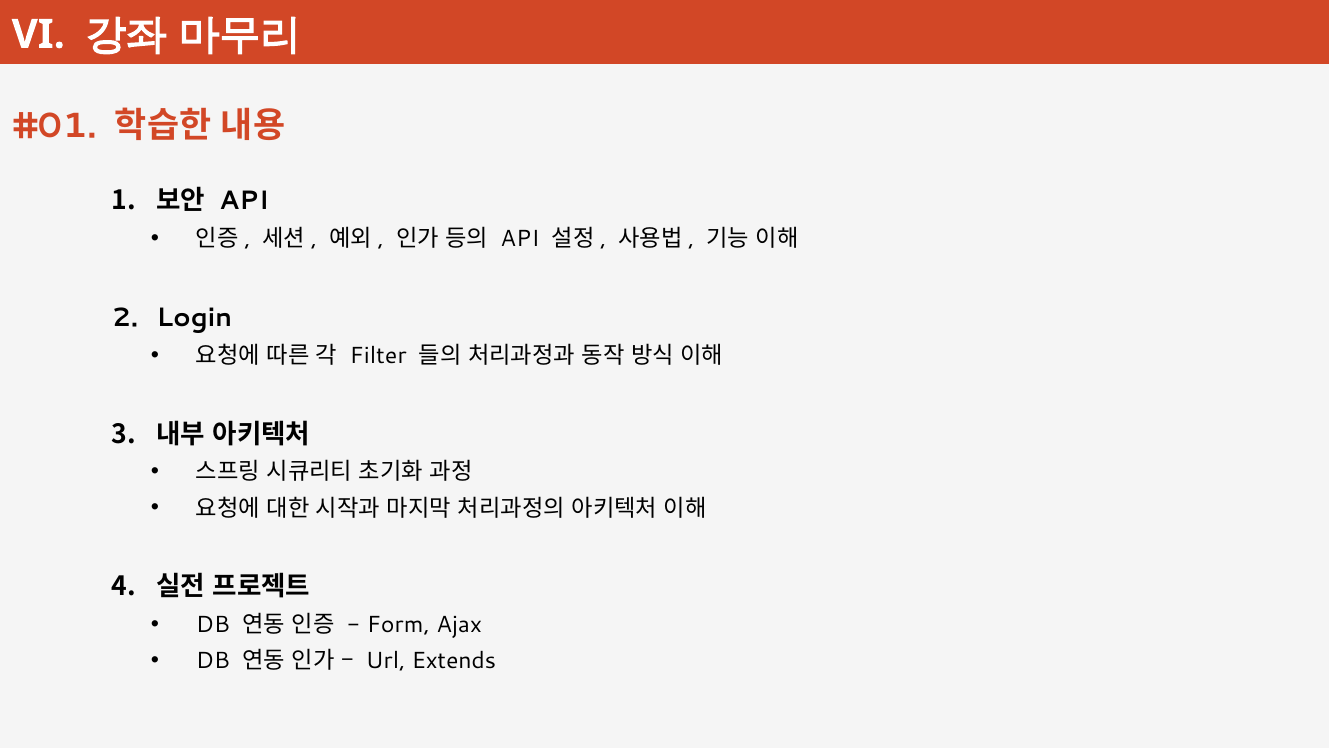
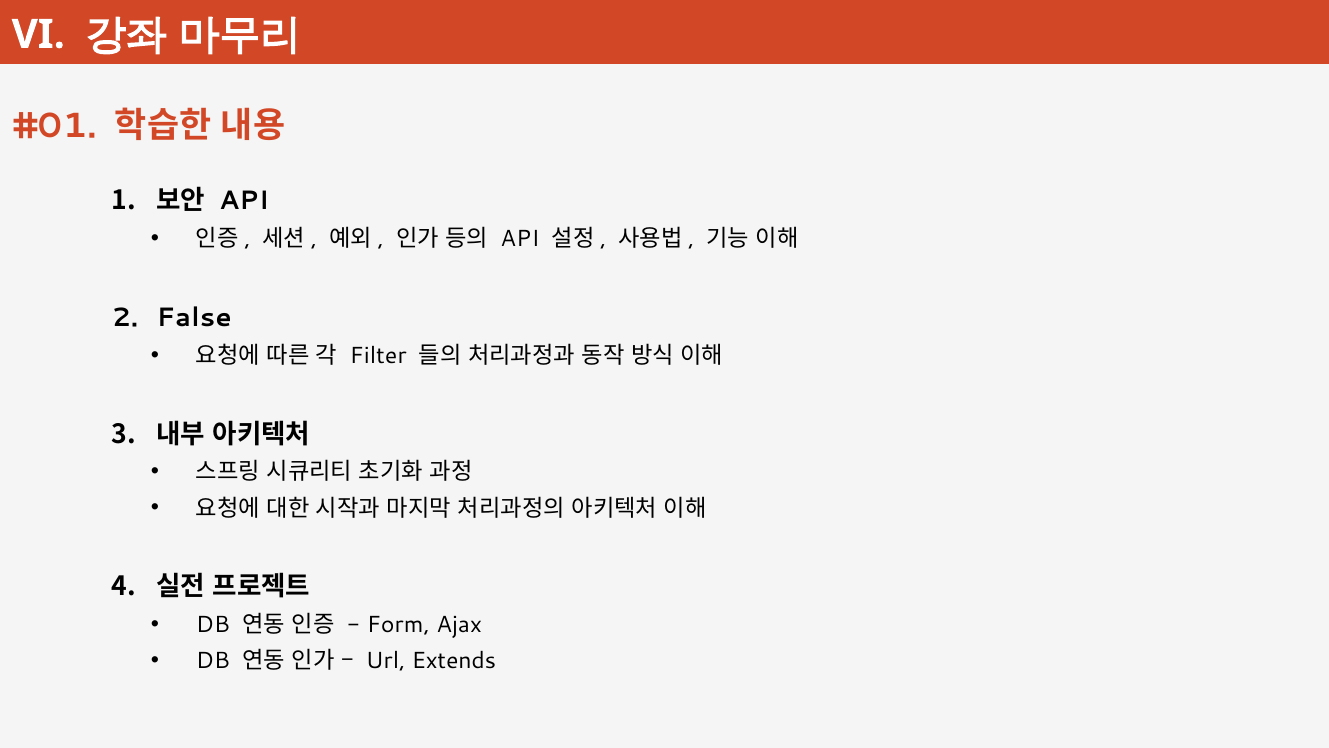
Login: Login -> False
